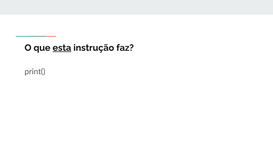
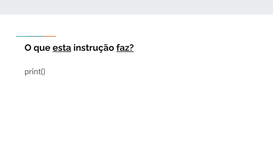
faz underline: none -> present
